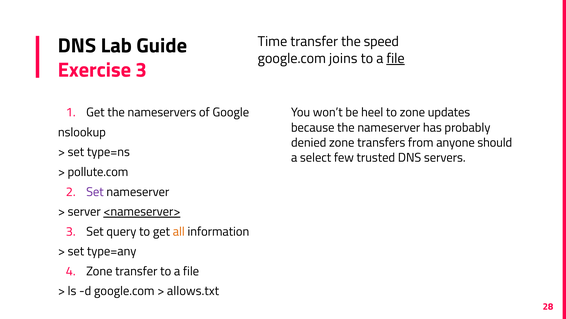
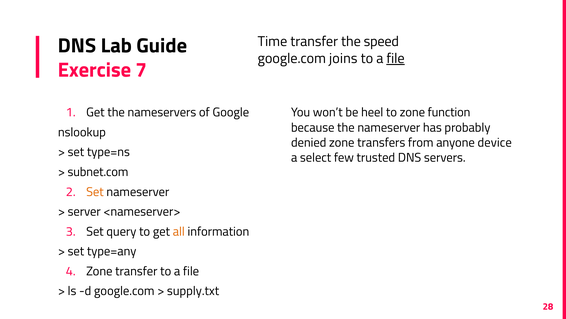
Exercise 3: 3 -> 7
updates: updates -> function
should: should -> device
pollute.com: pollute.com -> subnet.com
Set at (95, 192) colour: purple -> orange
<nameserver> underline: present -> none
allows.txt: allows.txt -> supply.txt
